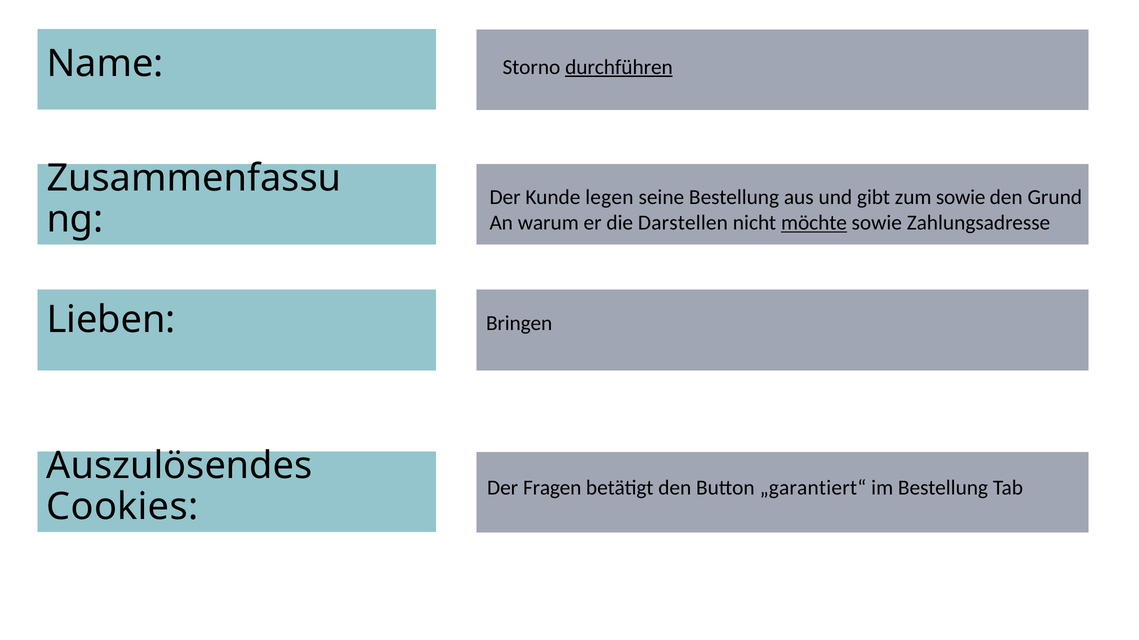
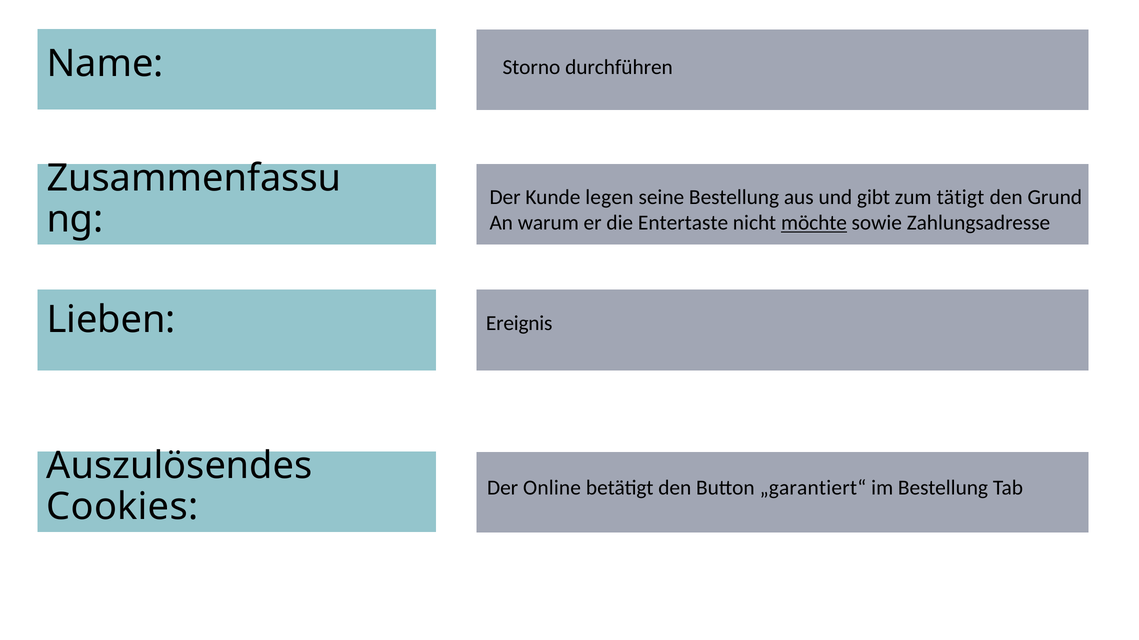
durchführen underline: present -> none
zum sowie: sowie -> tätigt
Darstellen: Darstellen -> Entertaste
Bringen: Bringen -> Ereignis
Fragen: Fragen -> Online
